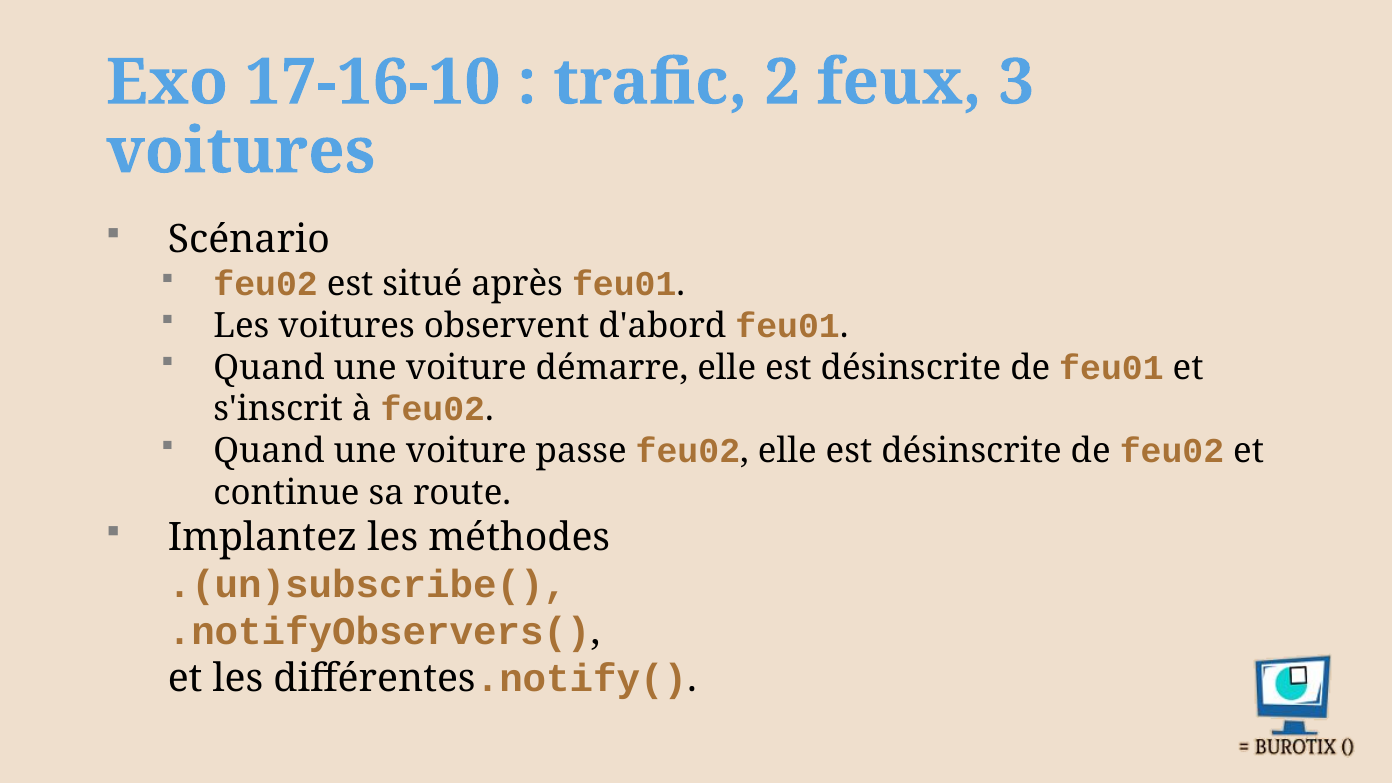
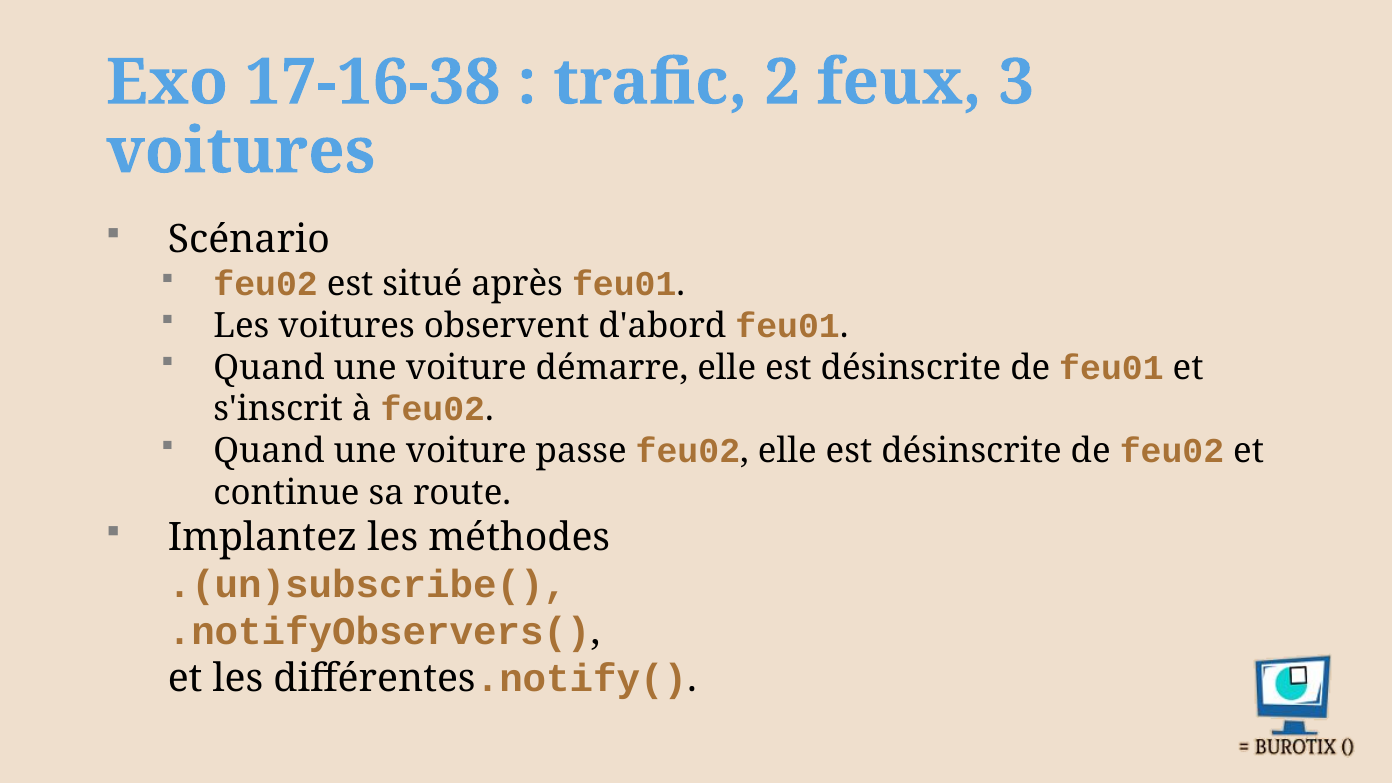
17-16-10: 17-16-10 -> 17-16-38
